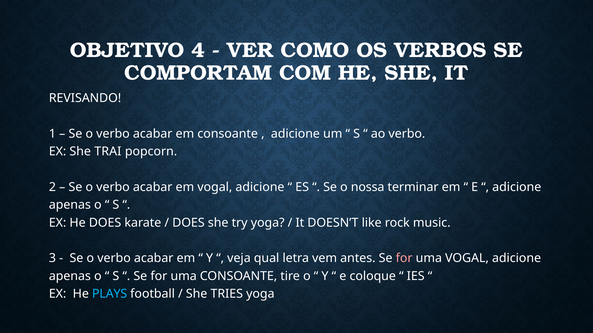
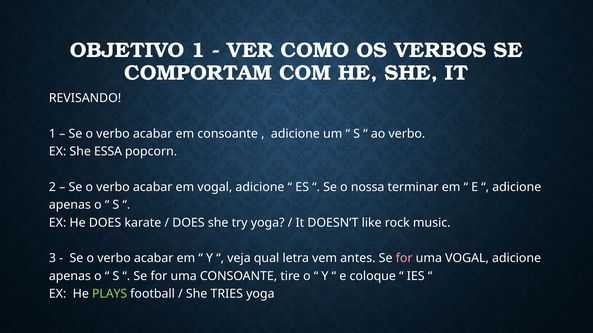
OBJETIVO 4: 4 -> 1
TRAI: TRAI -> ESSA
PLAYS colour: light blue -> light green
